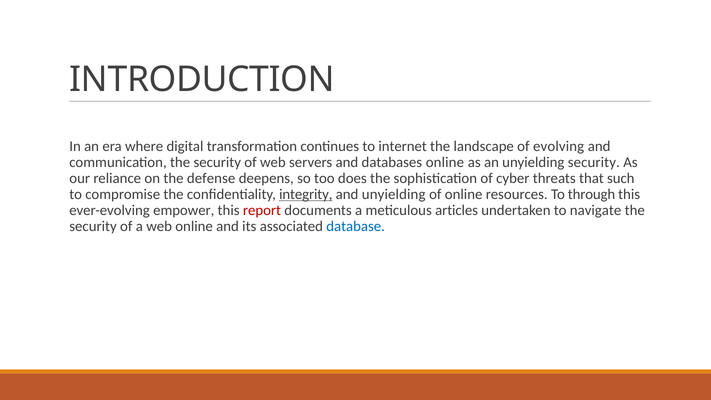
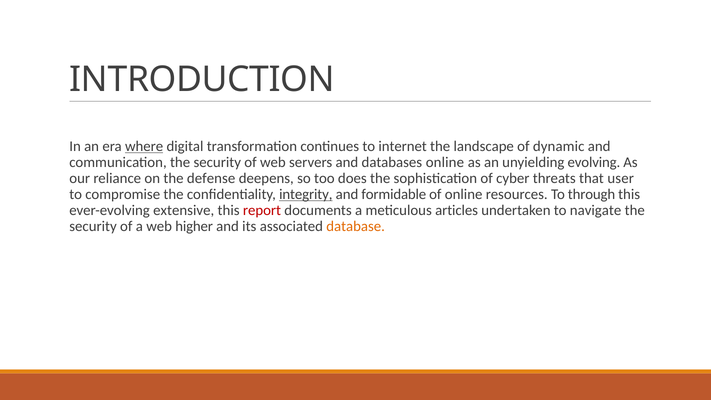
where underline: none -> present
evolving: evolving -> dynamic
unyielding security: security -> evolving
such: such -> user
and unyielding: unyielding -> formidable
empower: empower -> extensive
web online: online -> higher
database colour: blue -> orange
